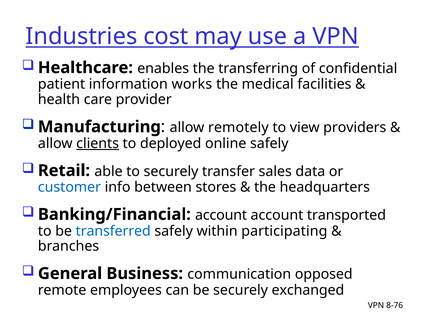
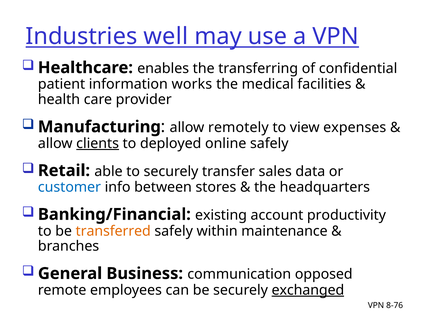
cost: cost -> well
providers: providers -> expenses
Banking/Financial account: account -> existing
transported: transported -> productivity
transferred colour: blue -> orange
participating: participating -> maintenance
exchanged underline: none -> present
